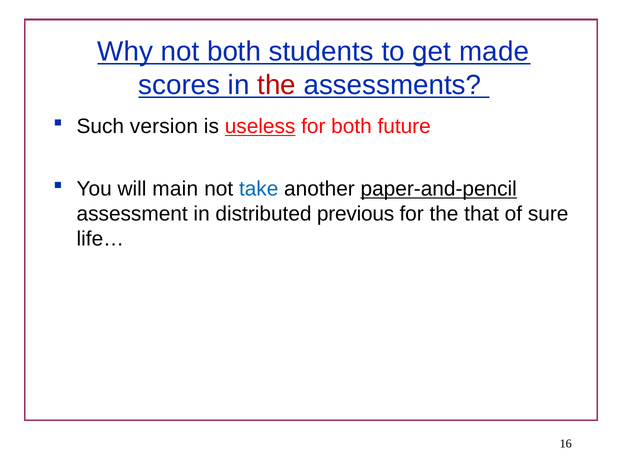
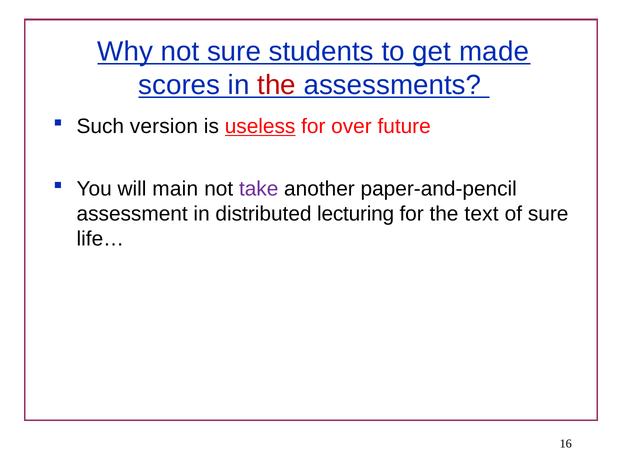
not both: both -> sure
for both: both -> over
take colour: blue -> purple
paper-and-pencil underline: present -> none
previous: previous -> lecturing
that: that -> text
